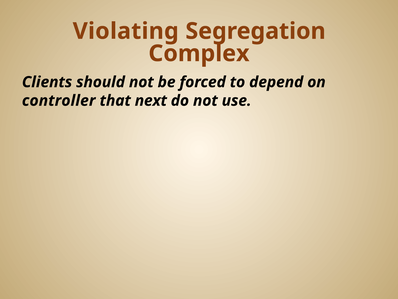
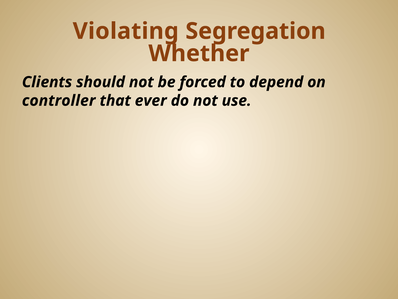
Complex: Complex -> Whether
next: next -> ever
